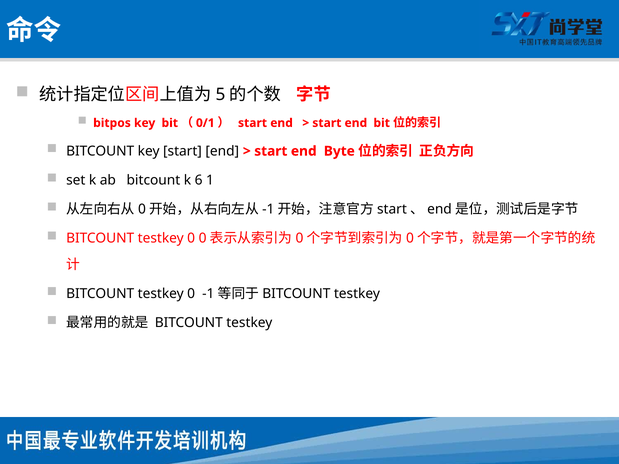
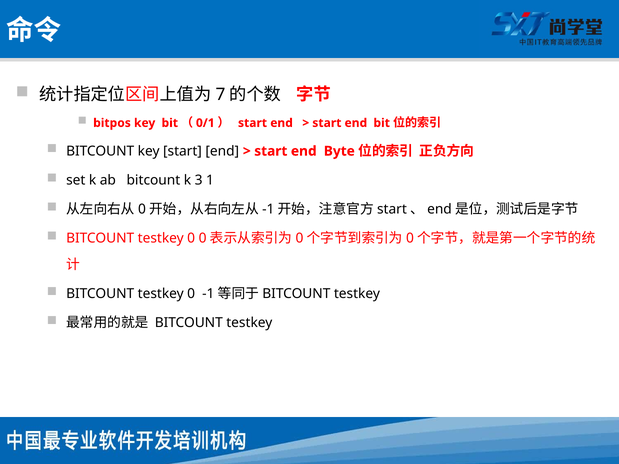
5: 5 -> 7
6: 6 -> 3
